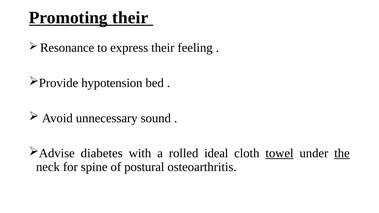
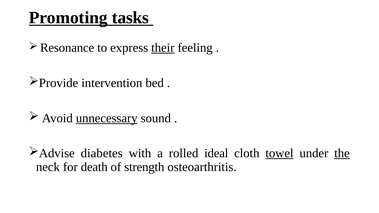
Promoting their: their -> tasks
their at (163, 48) underline: none -> present
hypotension: hypotension -> intervention
unnecessary underline: none -> present
spine: spine -> death
postural: postural -> strength
